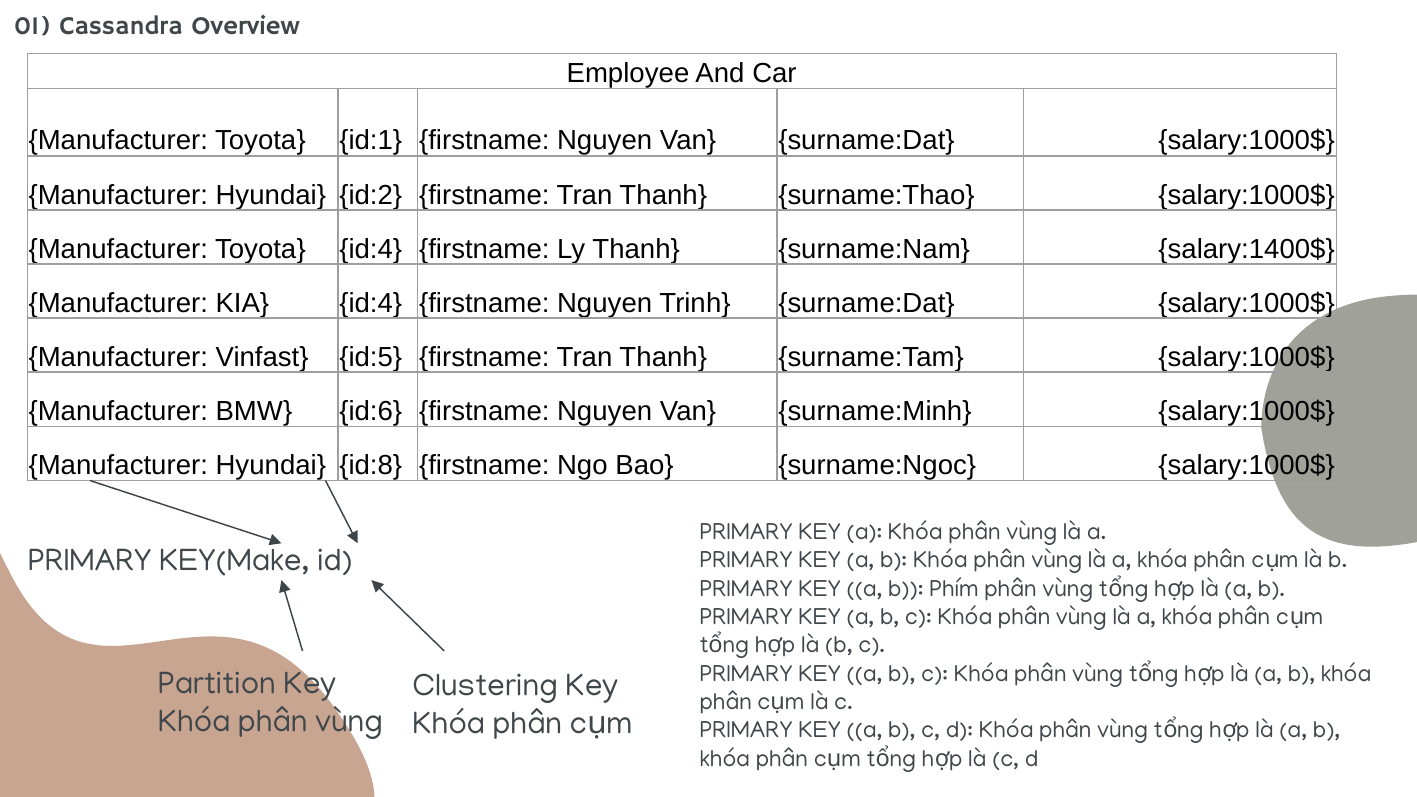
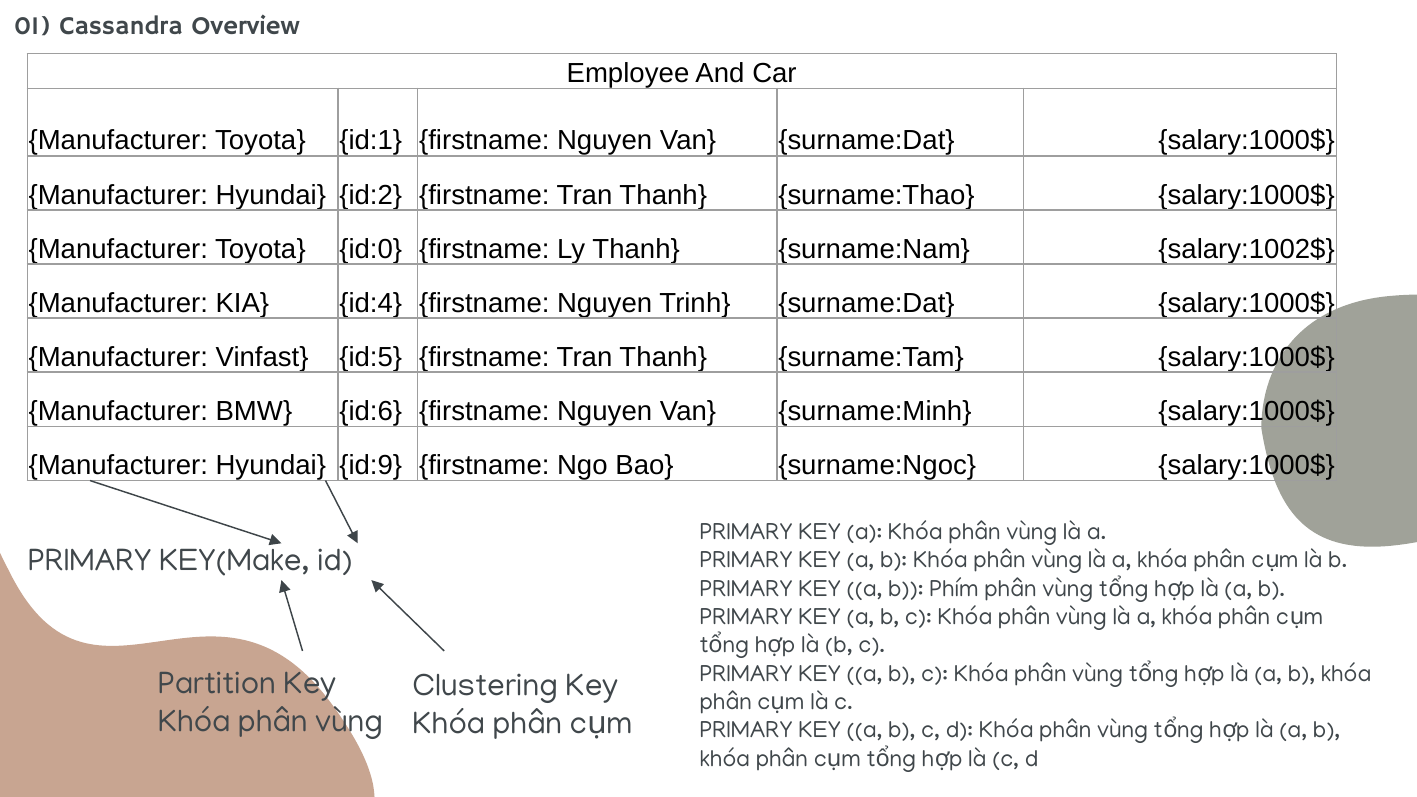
Toyota id:4: id:4 -> id:0
salary:1400$: salary:1400$ -> salary:1002$
id:8: id:8 -> id:9
